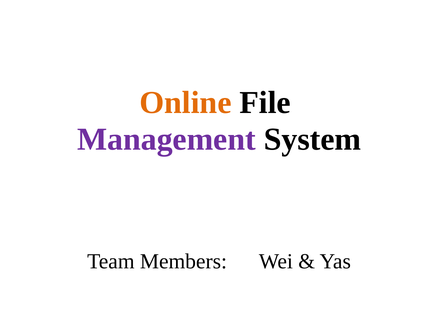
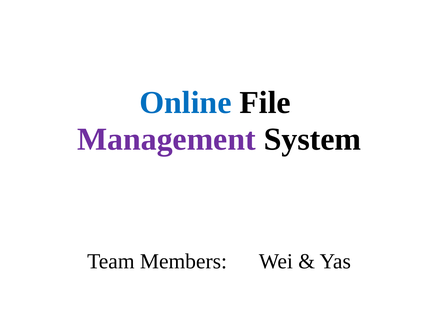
Online colour: orange -> blue
